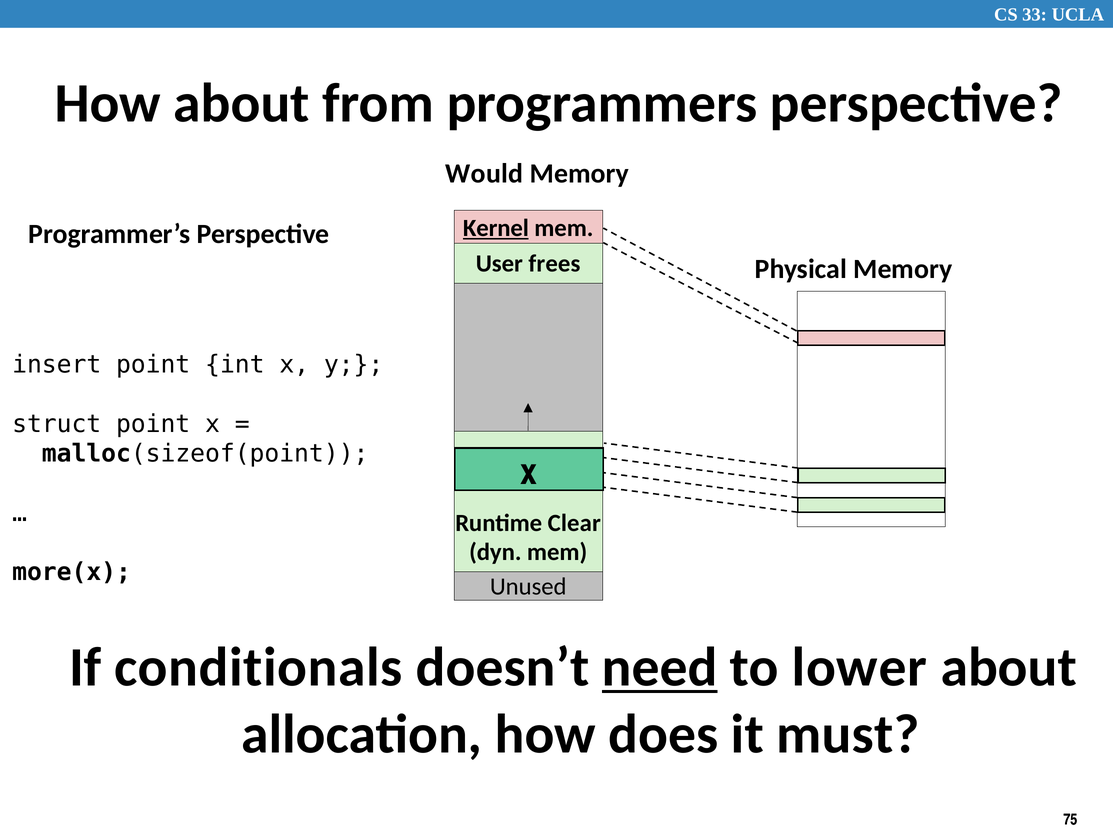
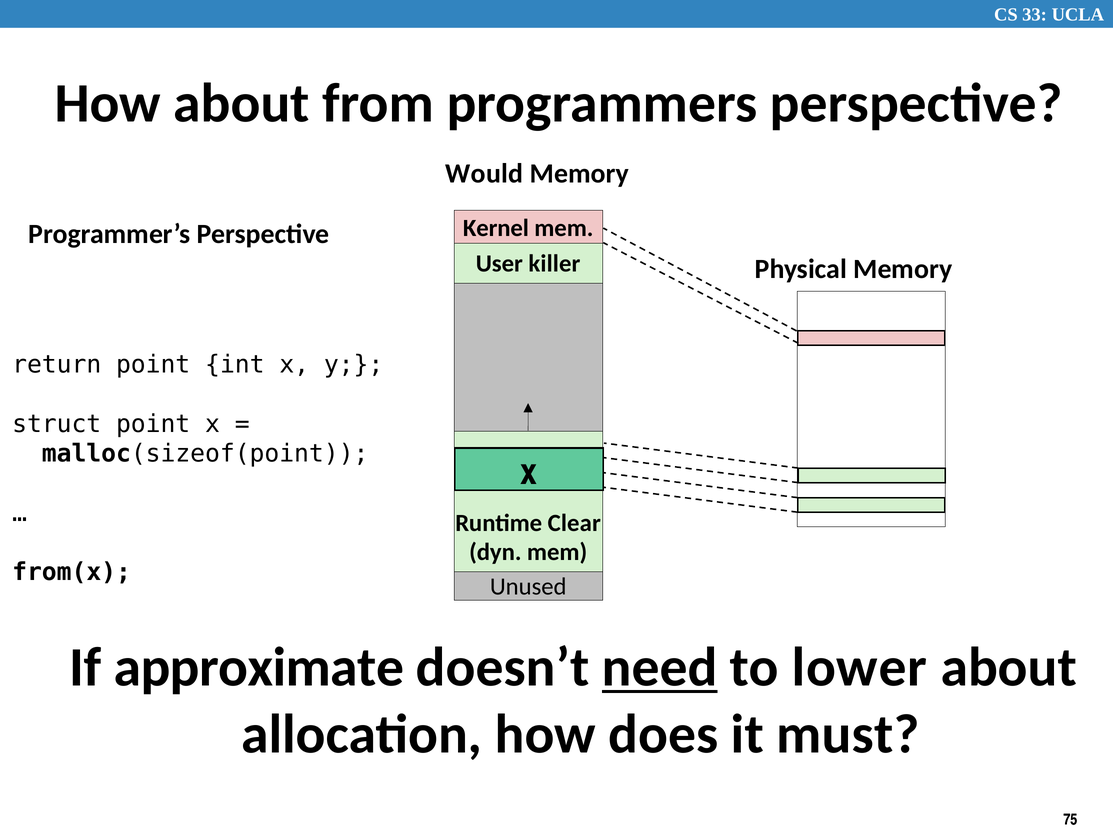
Kernel underline: present -> none
frees: frees -> killer
insert: insert -> return
more(x: more(x -> from(x
conditionals: conditionals -> approximate
